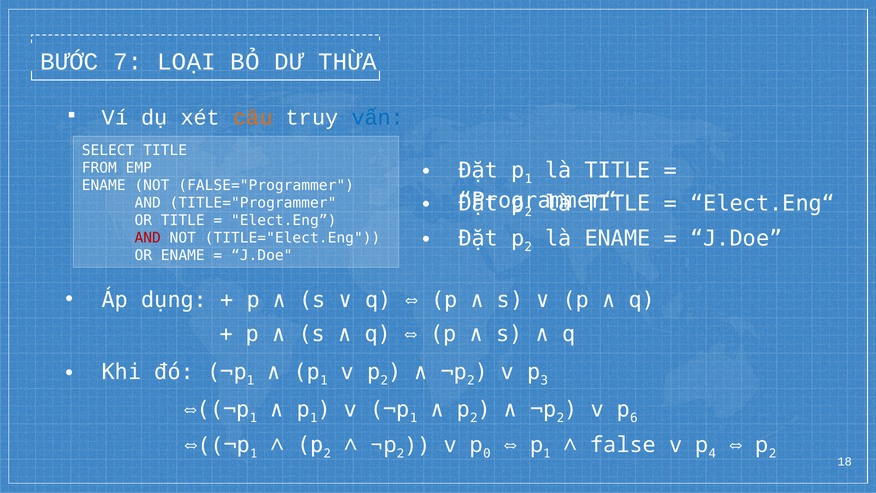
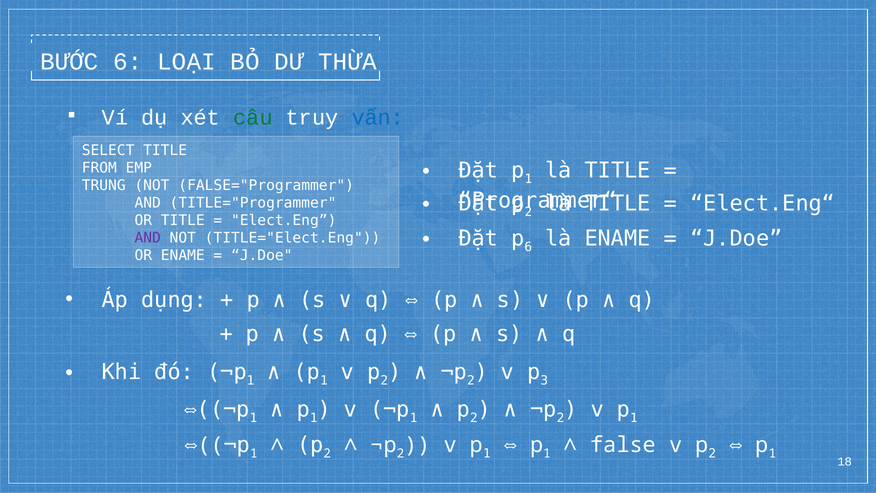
BƯỚC 7: 7 -> 6
câu colour: orange -> green
ENAME at (104, 185): ENAME -> TRUNG
2 at (528, 247): 2 -> 6
AND at (148, 238) colour: red -> purple
6 at (634, 418): 6 -> 1
0 at (487, 453): 0 -> 1
false v p 4: 4 -> 2
2 at (772, 453): 2 -> 1
